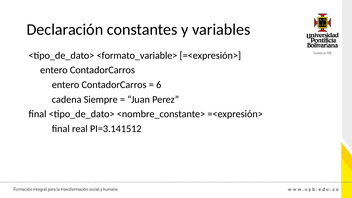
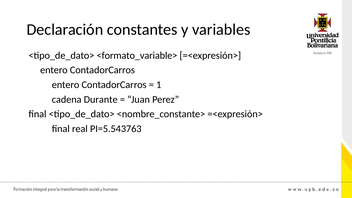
6: 6 -> 1
Siempre: Siempre -> Durante
PI=3.141512: PI=3.141512 -> PI=5.543763
